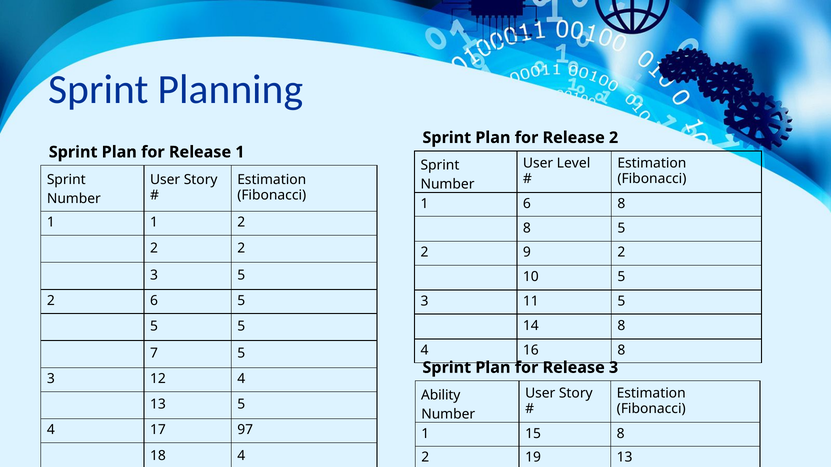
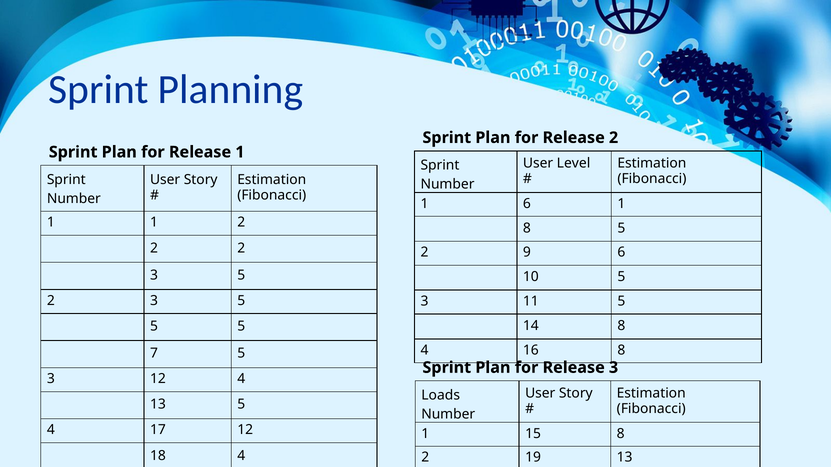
6 8: 8 -> 1
9 2: 2 -> 6
6 at (154, 301): 6 -> 3
Ability: Ability -> Loads
17 97: 97 -> 12
